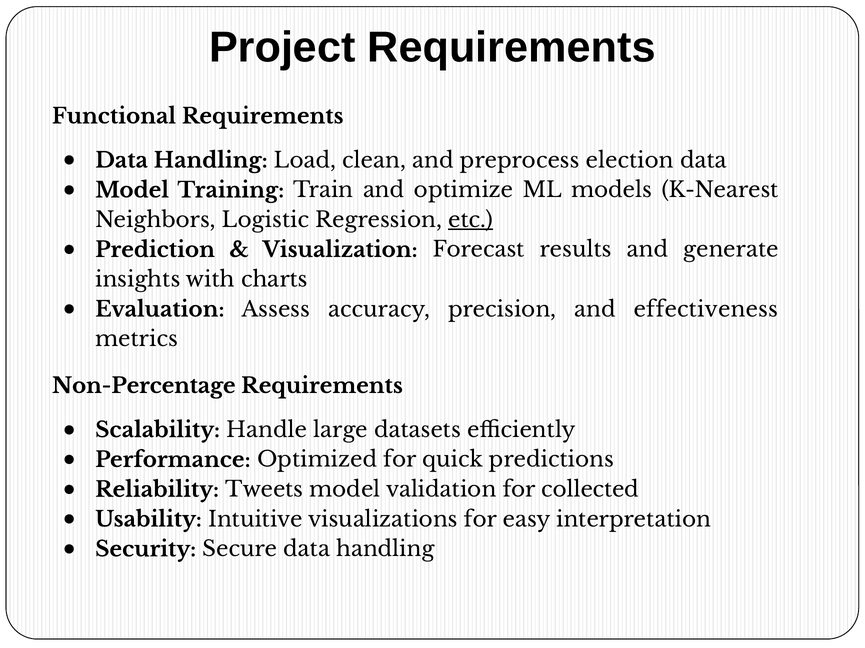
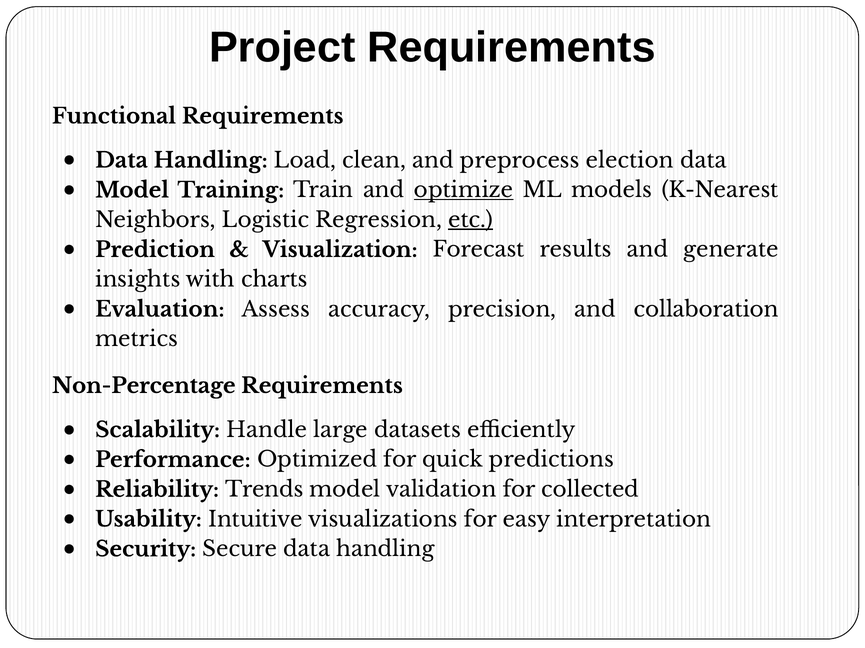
optimize underline: none -> present
effectiveness: effectiveness -> collaboration
Tweets: Tweets -> Trends
